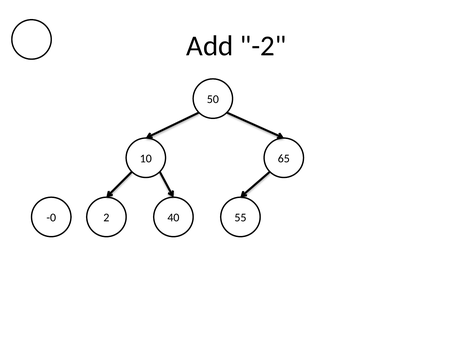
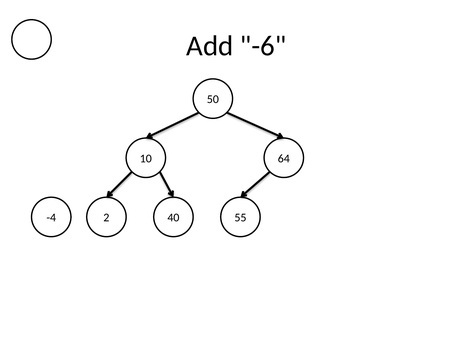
-2: -2 -> -6
65: 65 -> 64
-0: -0 -> -4
